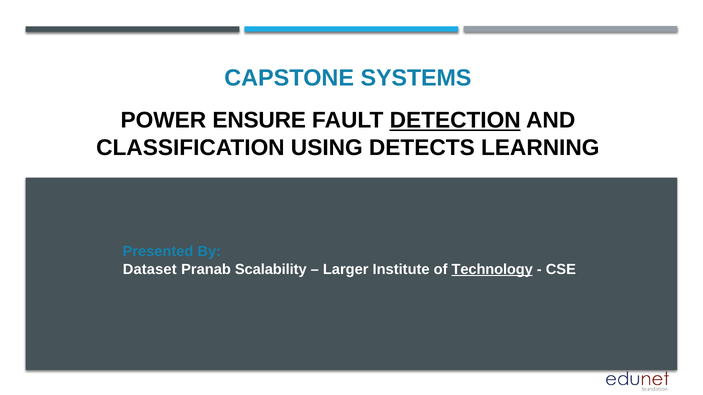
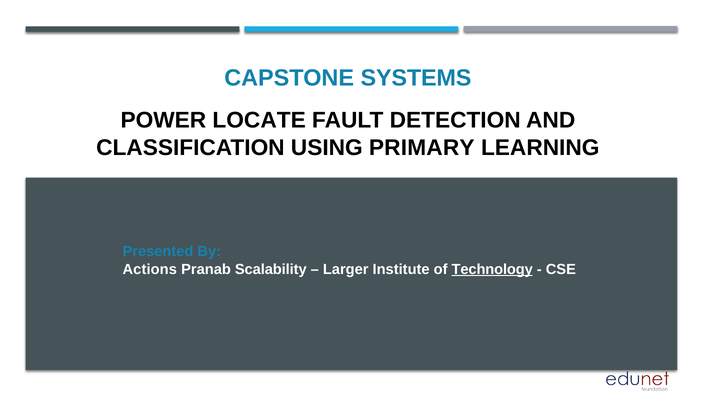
ENSURE: ENSURE -> LOCATE
DETECTION underline: present -> none
DETECTS: DETECTS -> PRIMARY
Dataset: Dataset -> Actions
